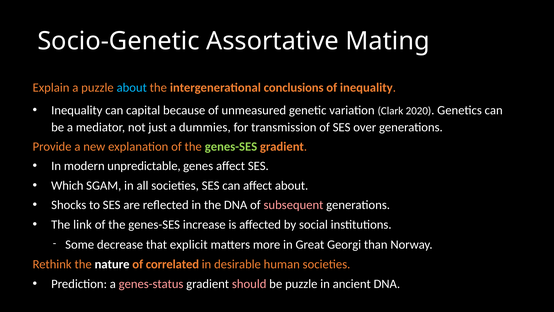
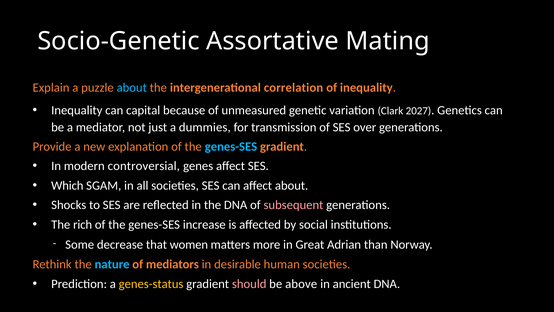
conclusions: conclusions -> correlation
2020: 2020 -> 2027
genes-SES at (231, 146) colour: light green -> light blue
unpredictable: unpredictable -> controversial
link: link -> rich
explicit: explicit -> women
Georgi: Georgi -> Adrian
nature colour: white -> light blue
correlated: correlated -> mediators
genes-status colour: pink -> yellow
be puzzle: puzzle -> above
